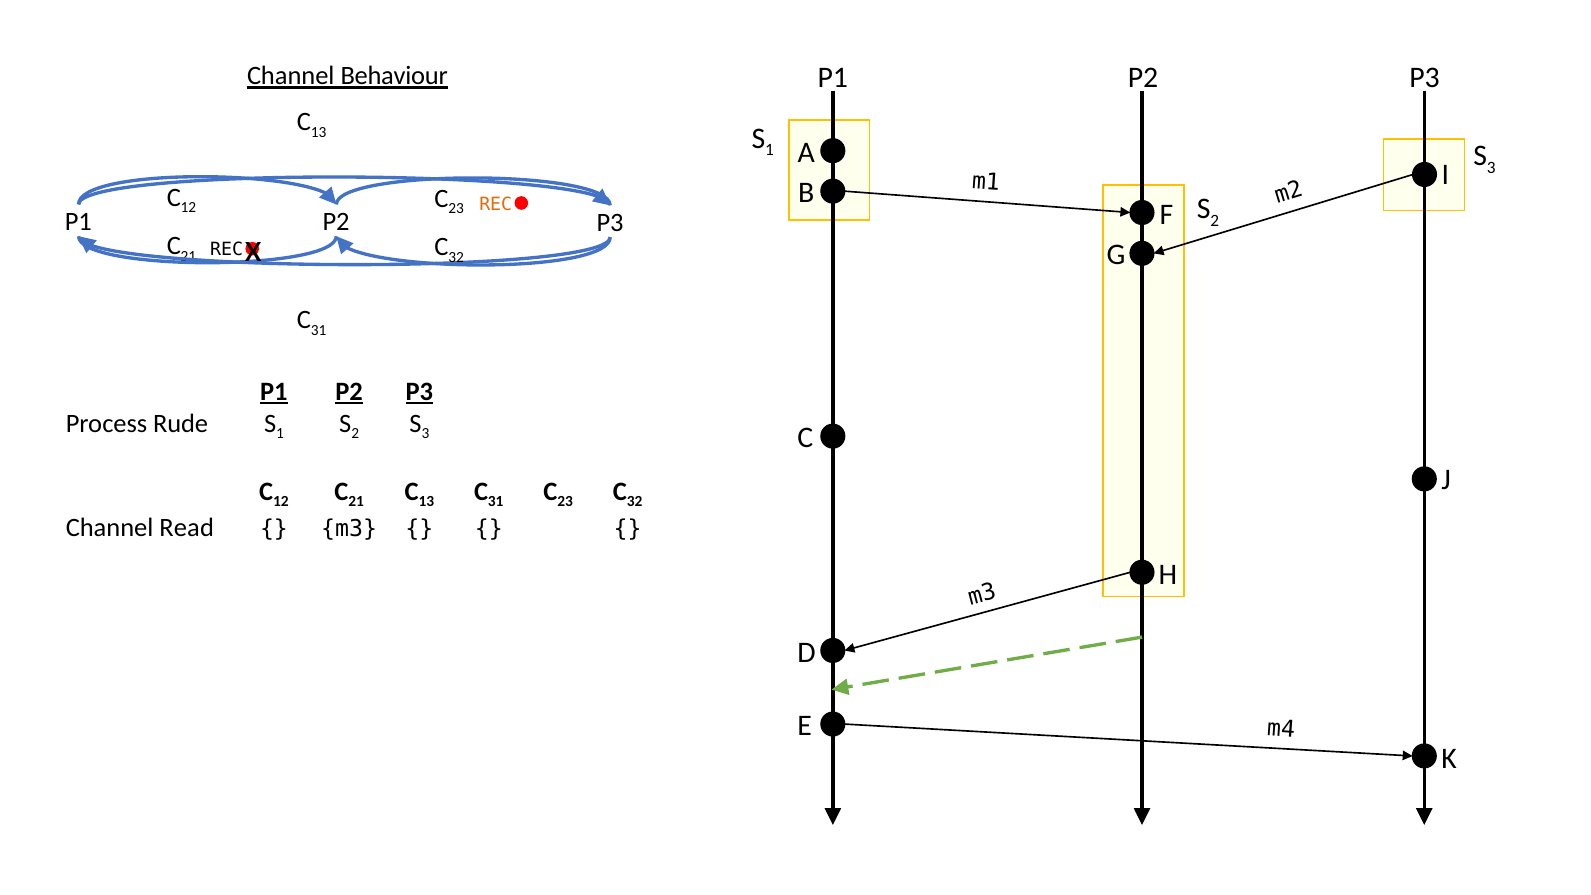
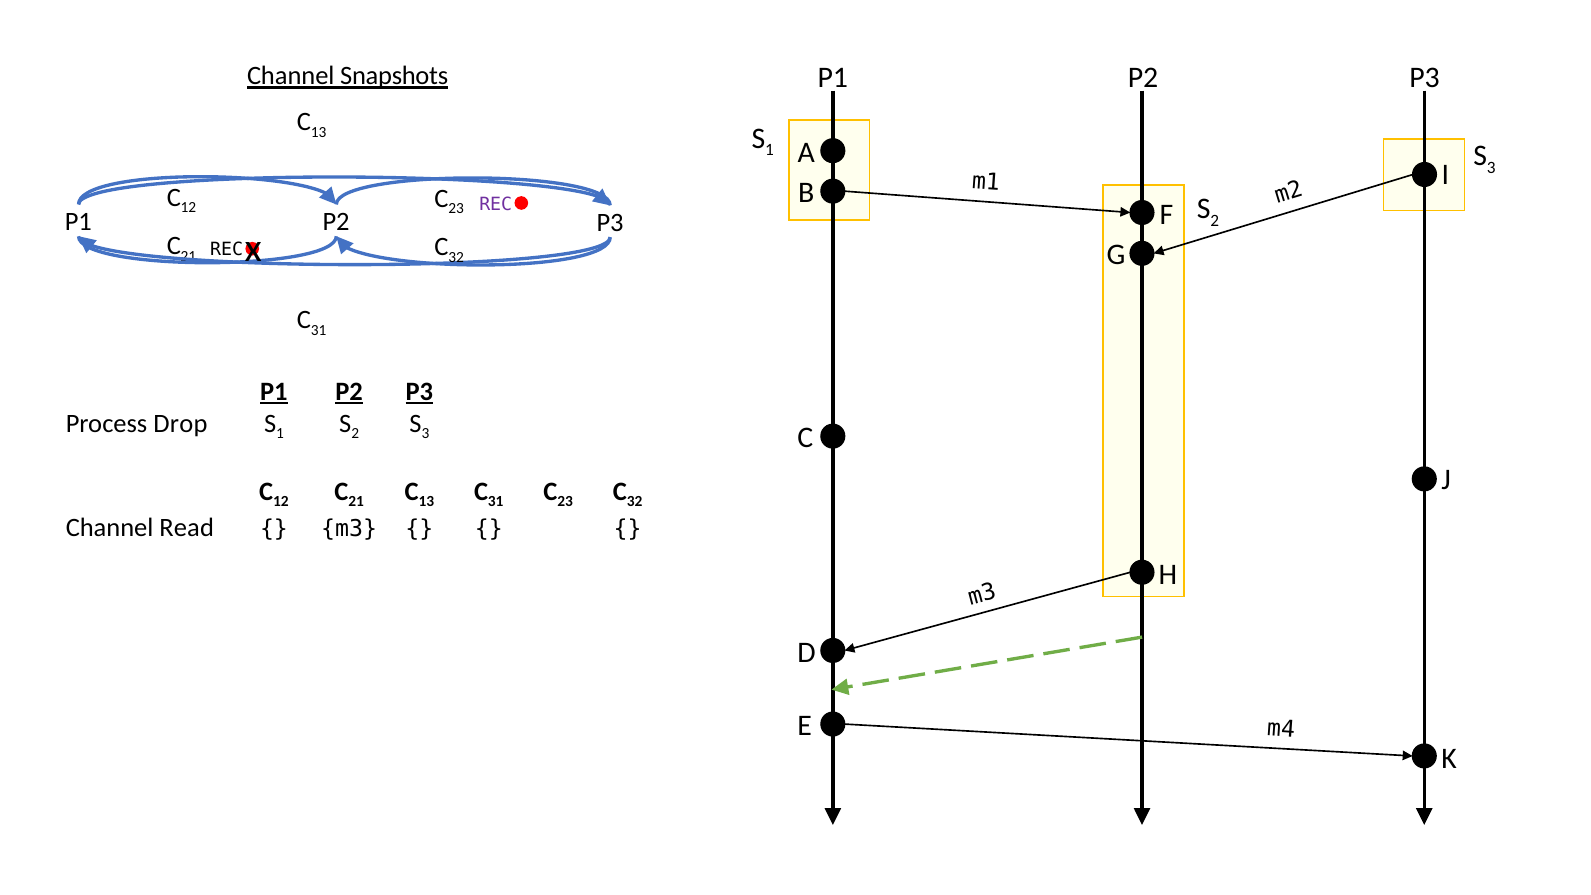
Behaviour: Behaviour -> Snapshots
REC at (496, 204) colour: orange -> purple
Rude: Rude -> Drop
